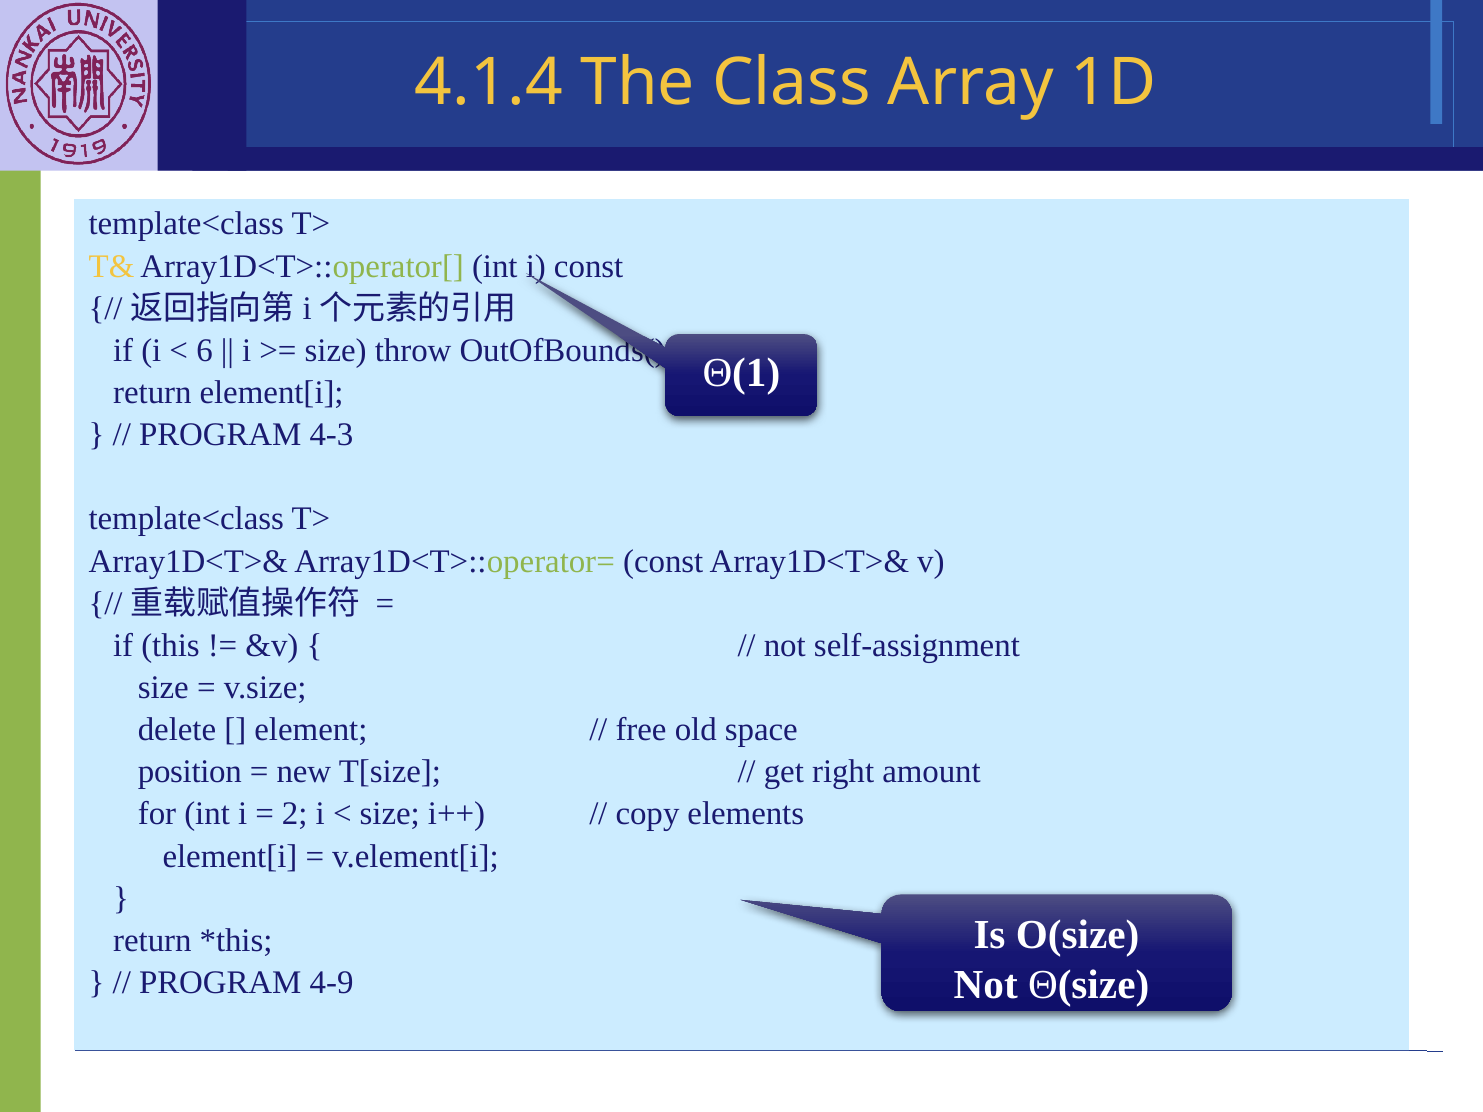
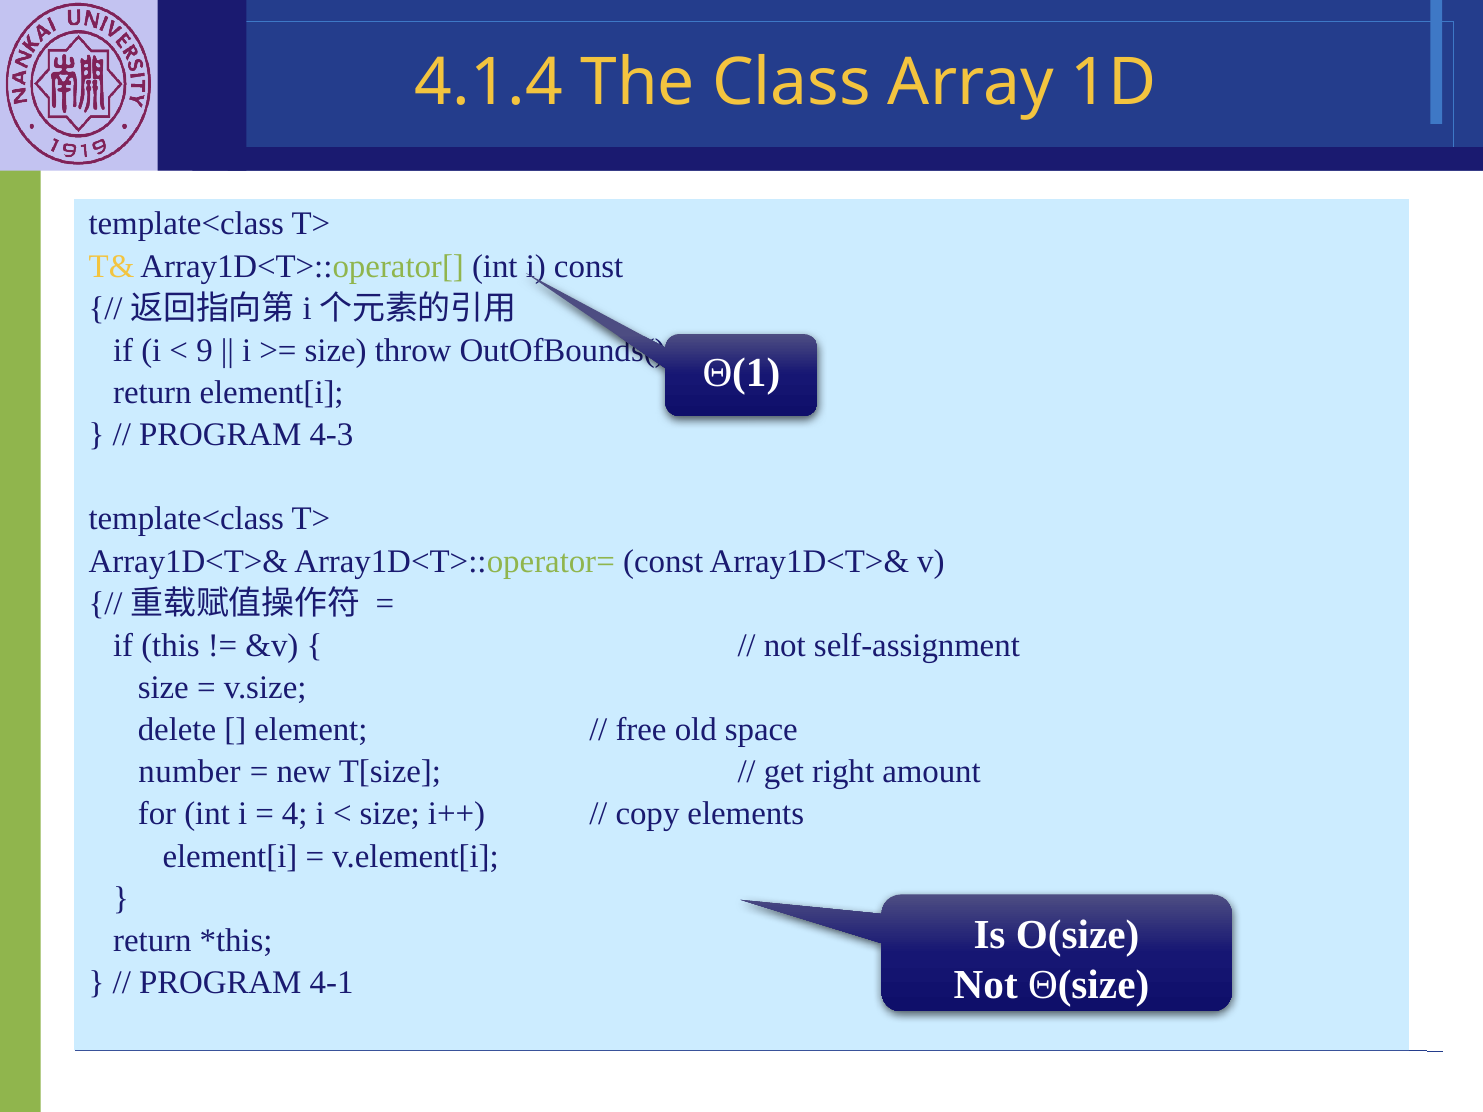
6: 6 -> 9
position: position -> number
2: 2 -> 4
4-9: 4-9 -> 4-1
